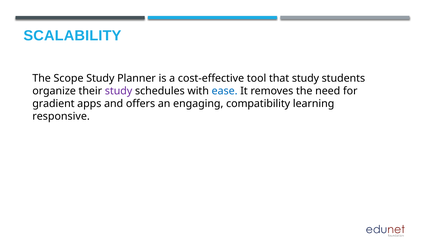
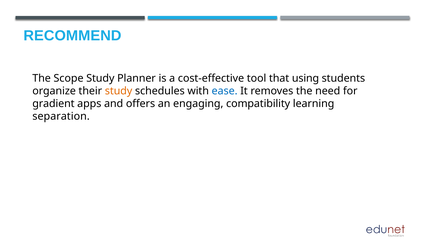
SCALABILITY: SCALABILITY -> RECOMMEND
that study: study -> using
study at (119, 91) colour: purple -> orange
responsive: responsive -> separation
